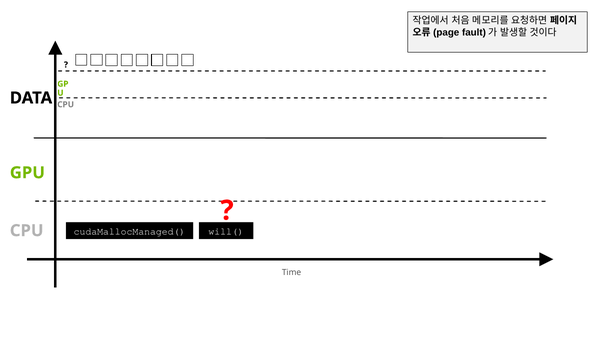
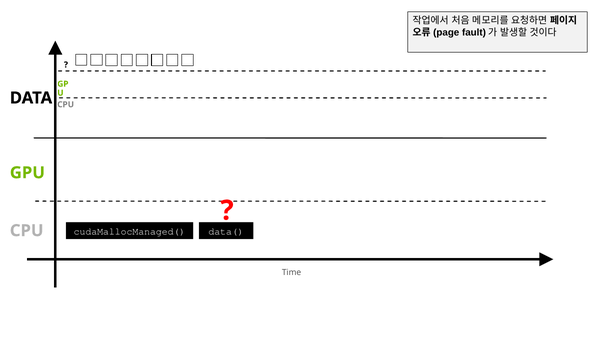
will(: will( -> data(
